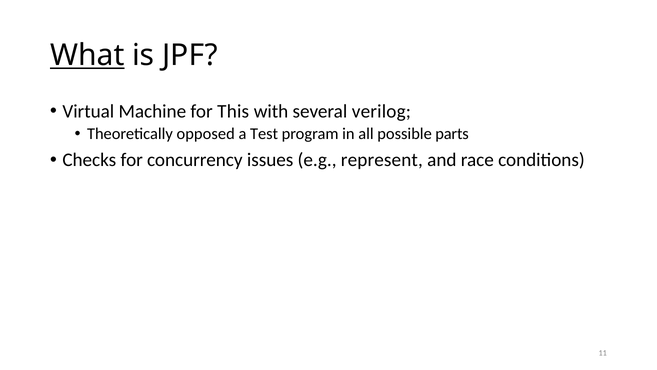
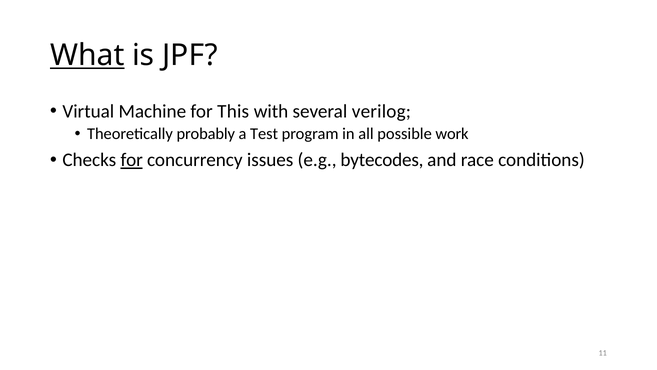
opposed: opposed -> probably
parts: parts -> work
for at (132, 160) underline: none -> present
represent: represent -> bytecodes
